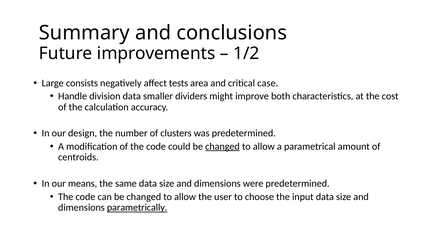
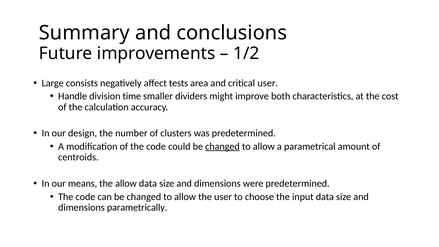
critical case: case -> user
division data: data -> time
the same: same -> allow
parametrically underline: present -> none
